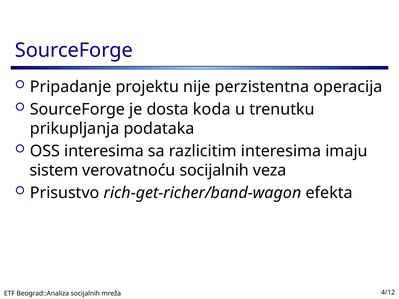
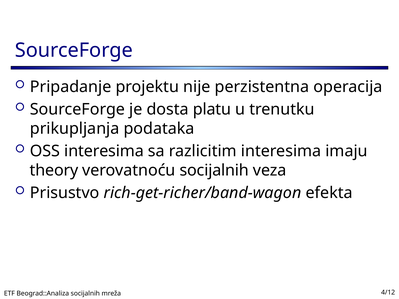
koda: koda -> platu
sistem: sistem -> theory
